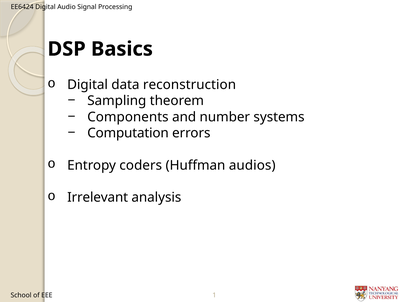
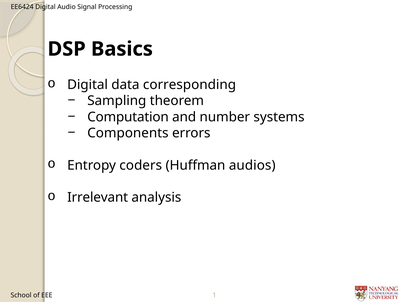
reconstruction: reconstruction -> corresponding
Components: Components -> Computation
Computation: Computation -> Components
